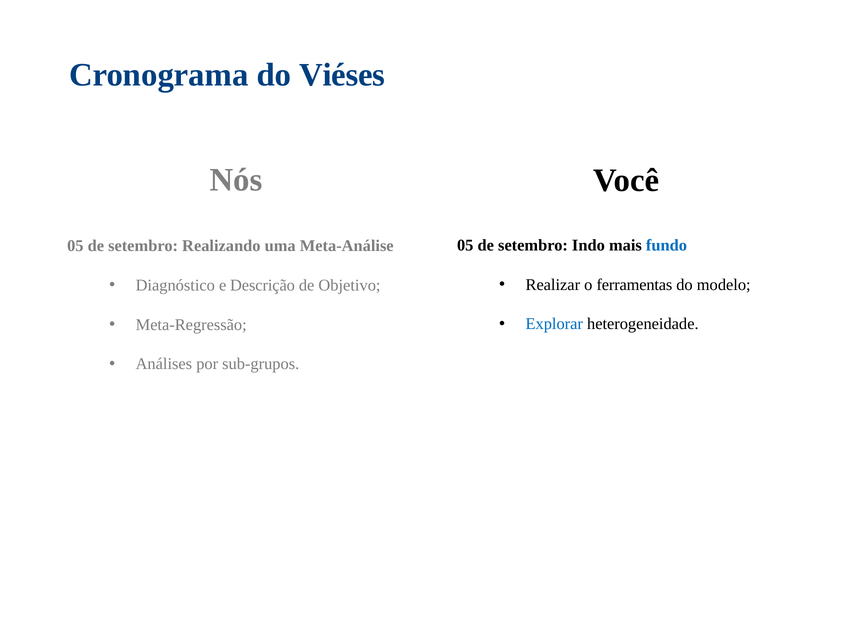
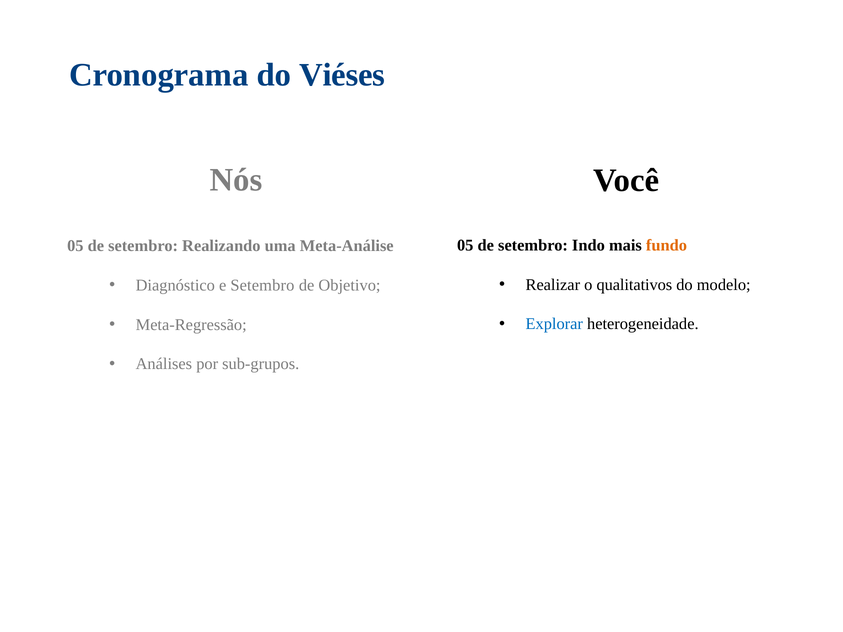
fundo colour: blue -> orange
ferramentas: ferramentas -> qualitativos
e Descrição: Descrição -> Setembro
